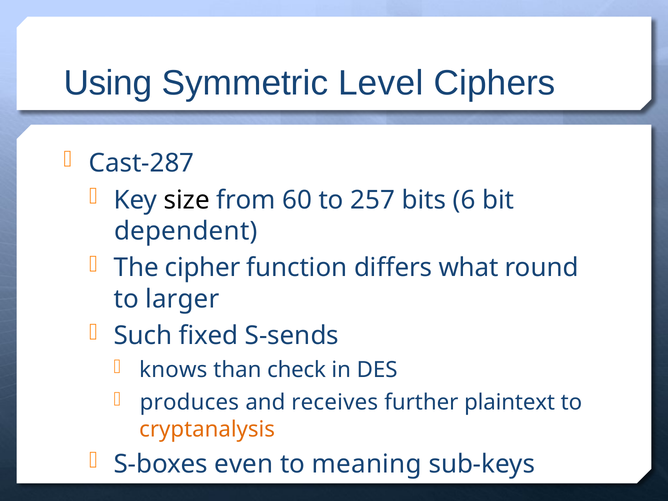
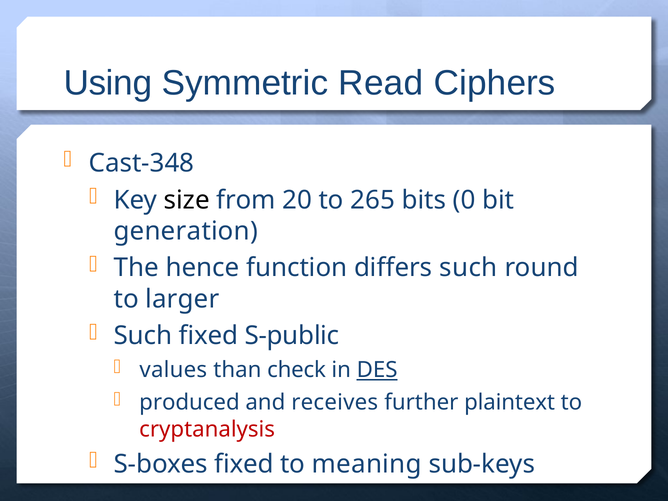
Level: Level -> Read
Cast-287: Cast-287 -> Cast-348
60: 60 -> 20
257: 257 -> 265
6: 6 -> 0
dependent: dependent -> generation
cipher: cipher -> hence
differs what: what -> such
S-sends: S-sends -> S-public
knows: knows -> values
DES underline: none -> present
produces: produces -> produced
cryptanalysis colour: orange -> red
S-boxes even: even -> fixed
